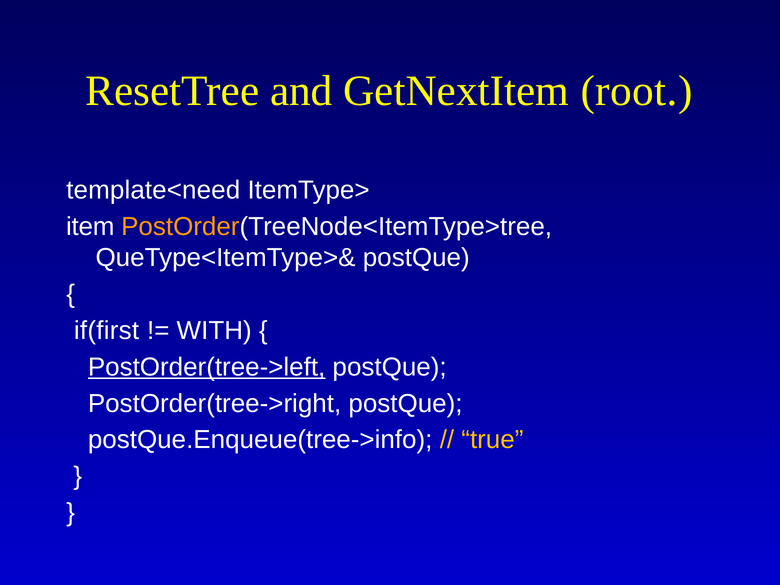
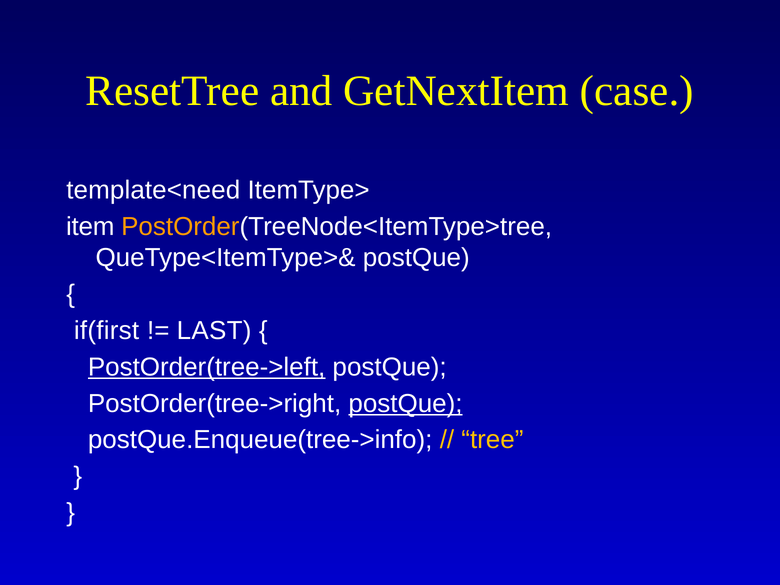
root: root -> case
WITH: WITH -> LAST
postQue at (405, 403) underline: none -> present
true: true -> tree
